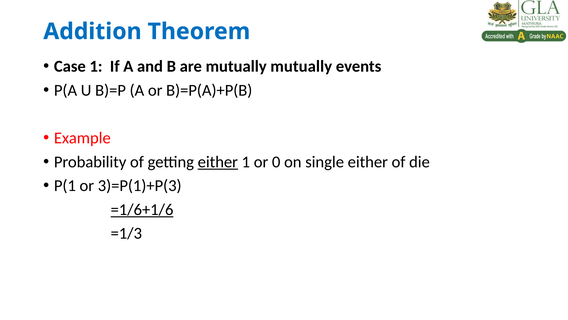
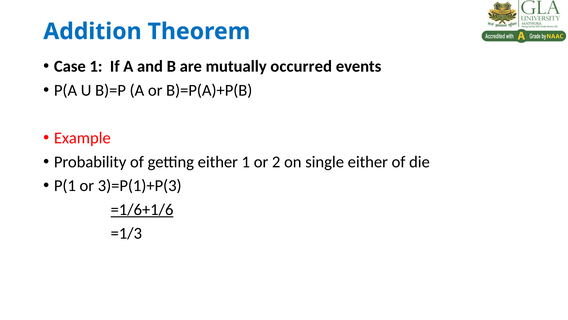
mutually mutually: mutually -> occurred
either at (218, 162) underline: present -> none
0: 0 -> 2
